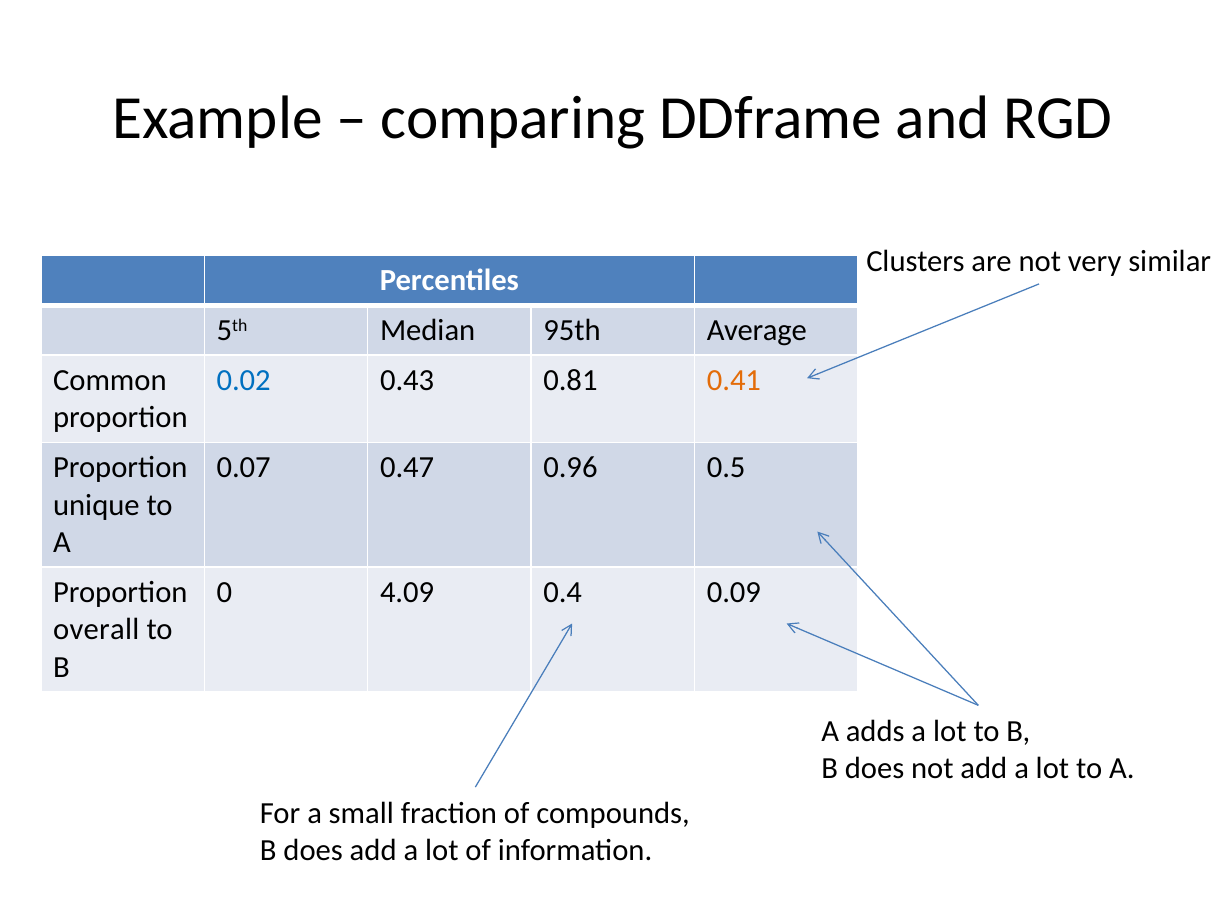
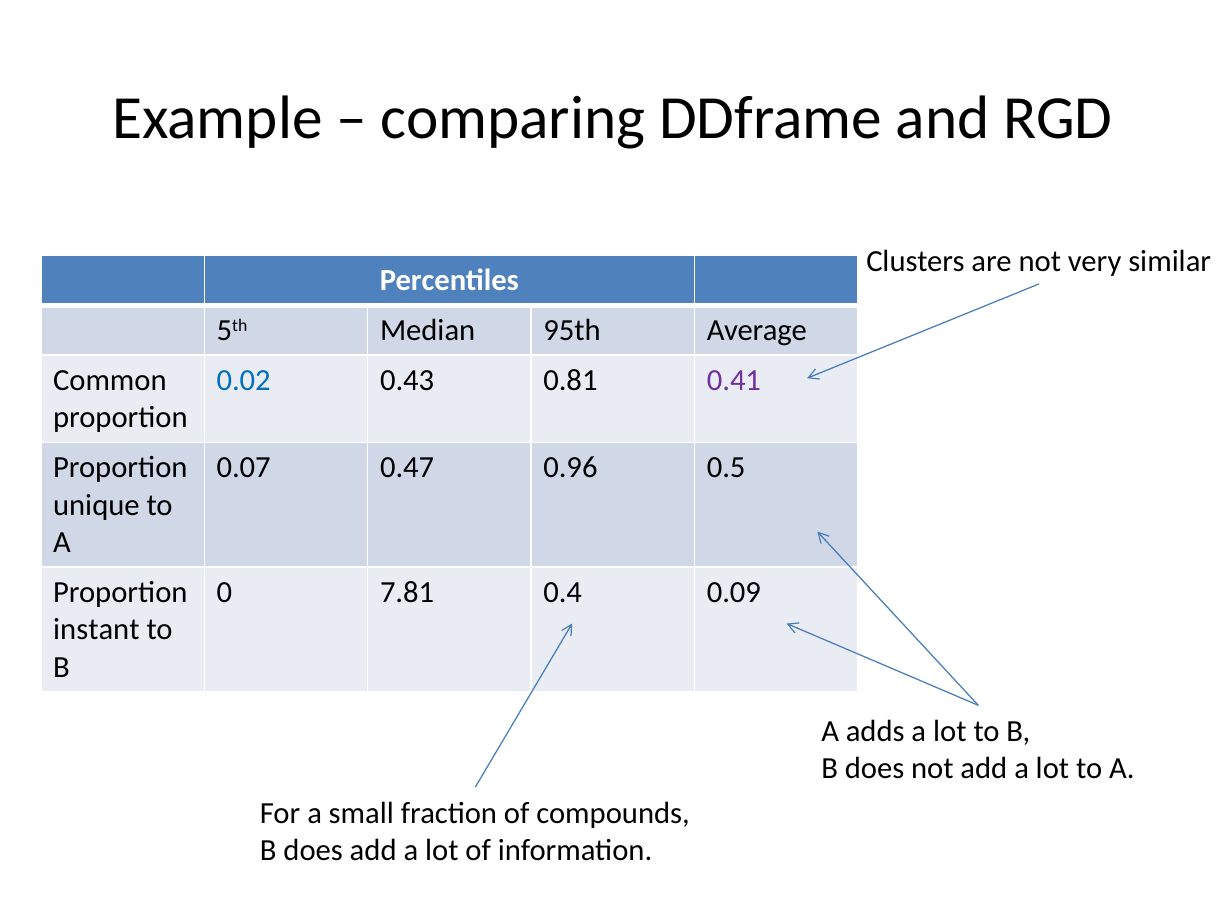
0.41 colour: orange -> purple
4.09: 4.09 -> 7.81
overall: overall -> instant
